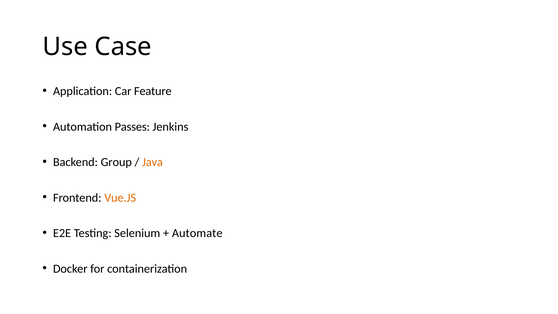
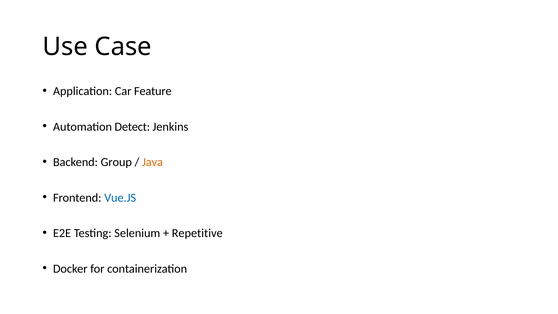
Passes: Passes -> Detect
Vue.JS colour: orange -> blue
Automate: Automate -> Repetitive
